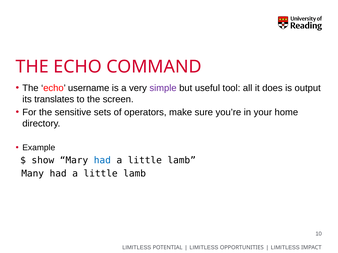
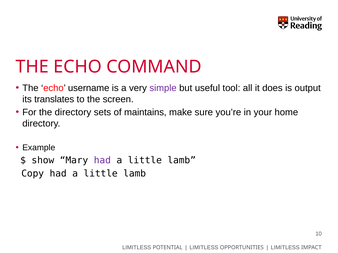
the sensitive: sensitive -> directory
operators: operators -> maintains
had at (102, 161) colour: blue -> purple
Many: Many -> Copy
